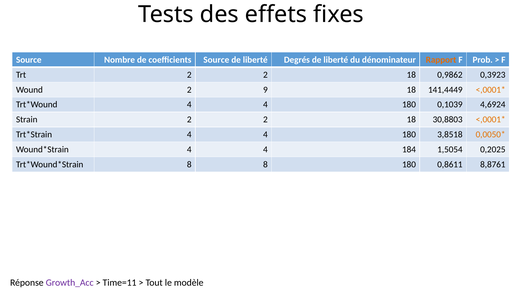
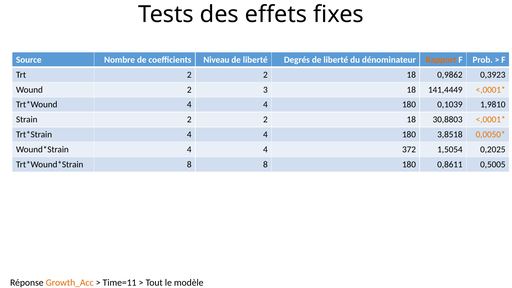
coefficients Source: Source -> Niveau
9: 9 -> 3
4,6924: 4,6924 -> 1,9810
184: 184 -> 372
8,8761: 8,8761 -> 0,5005
Growth_Acc colour: purple -> orange
